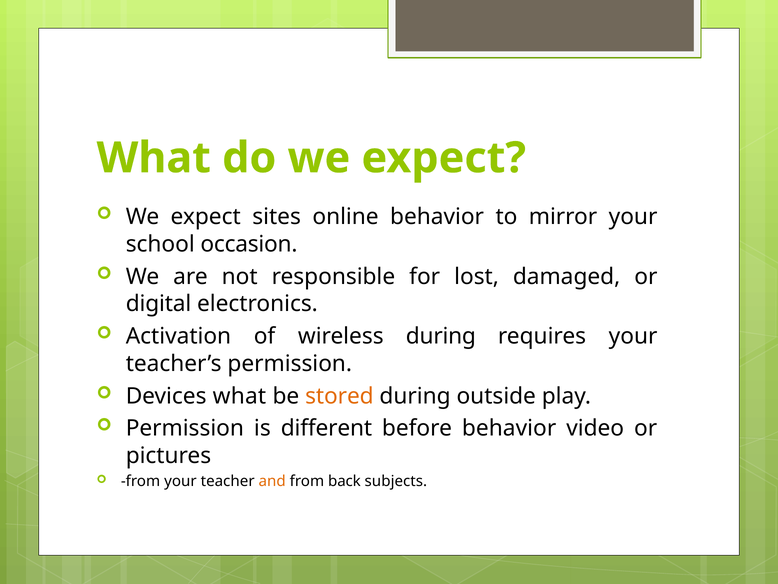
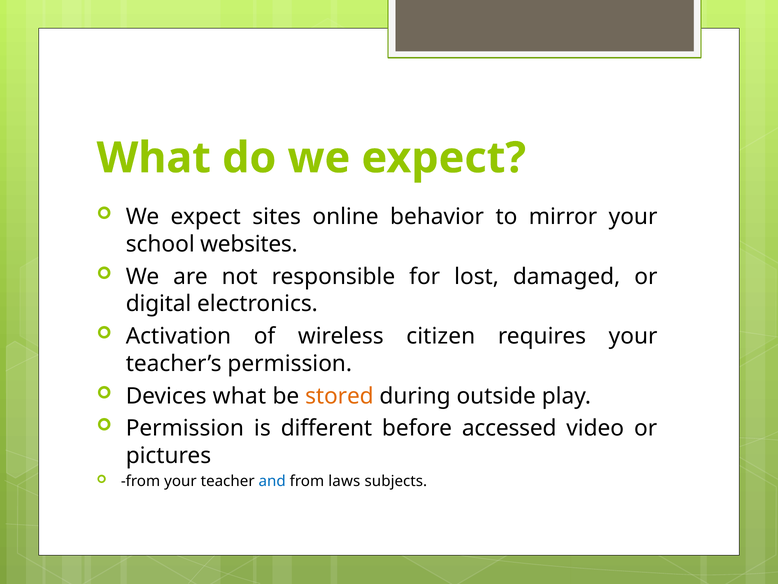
occasion: occasion -> websites
wireless during: during -> citizen
before behavior: behavior -> accessed
and colour: orange -> blue
back: back -> laws
